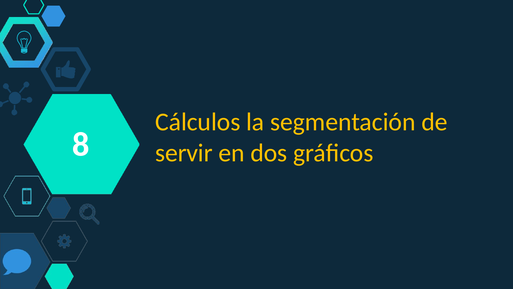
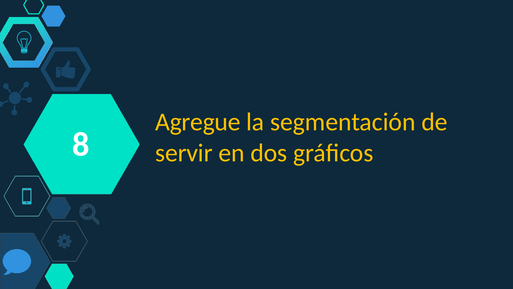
Cálculos: Cálculos -> Agregue
